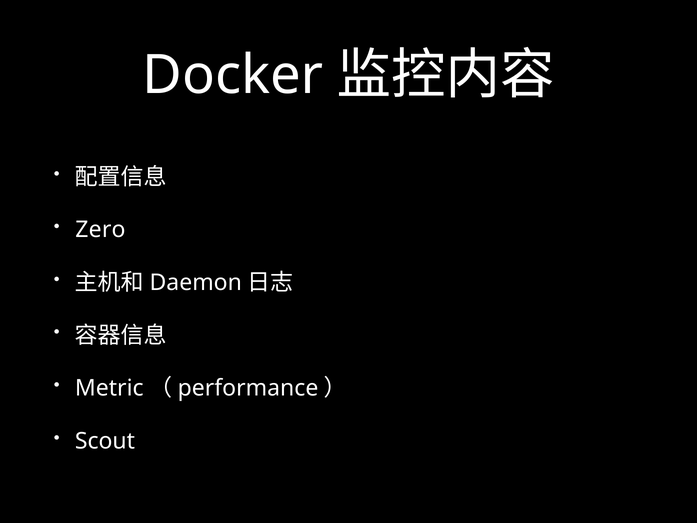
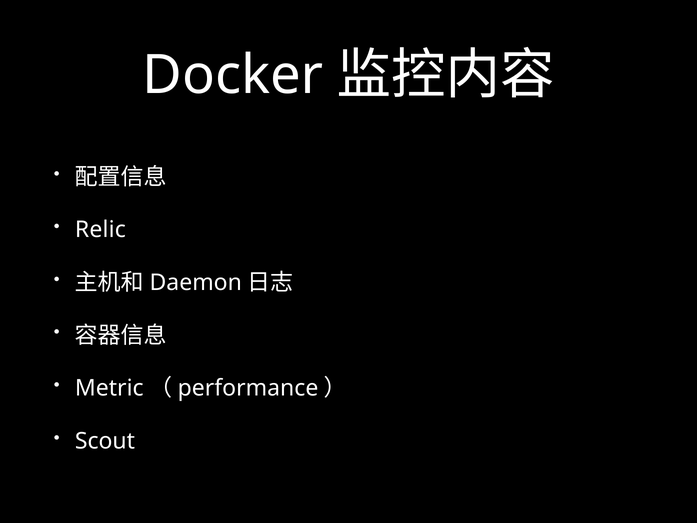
Zero: Zero -> Relic
